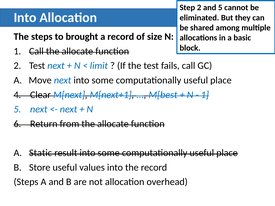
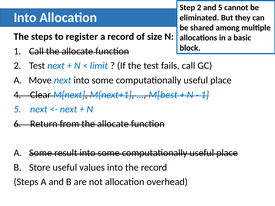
brought: brought -> register
A Static: Static -> Some
